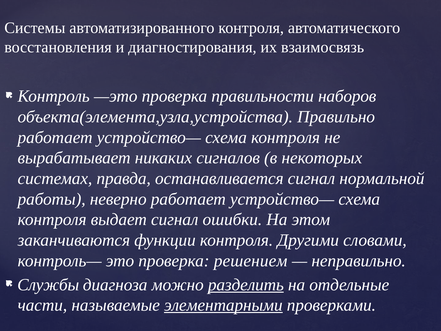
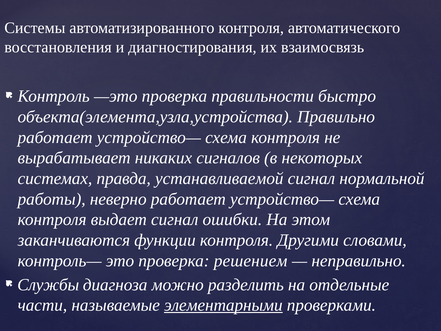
наборов: наборов -> быстро
останавливается: останавливается -> устанавливаемой
разделить underline: present -> none
